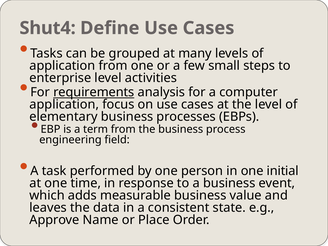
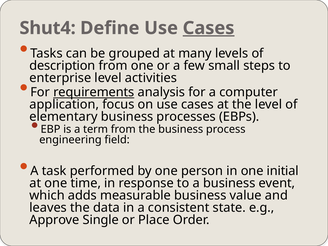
Cases at (209, 28) underline: none -> present
application at (62, 66): application -> description
Name: Name -> Single
